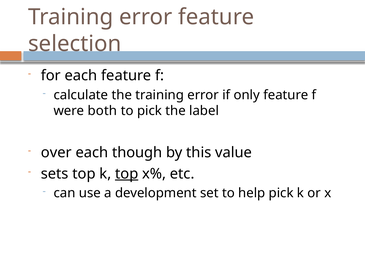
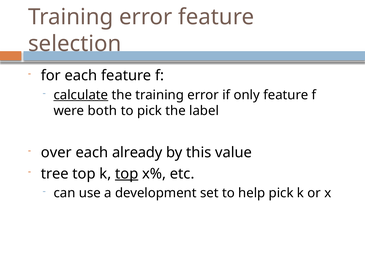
calculate underline: none -> present
though: though -> already
sets: sets -> tree
